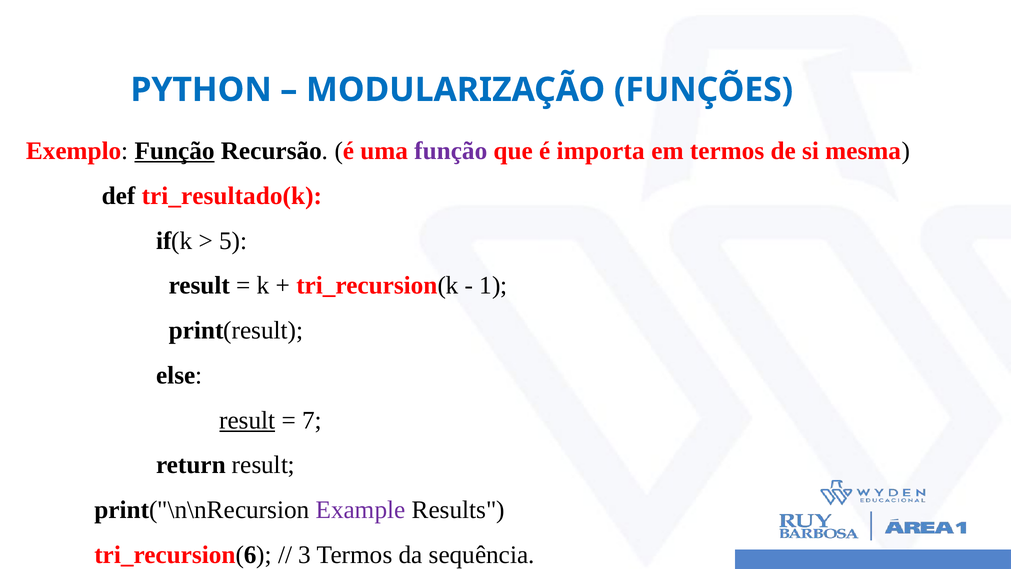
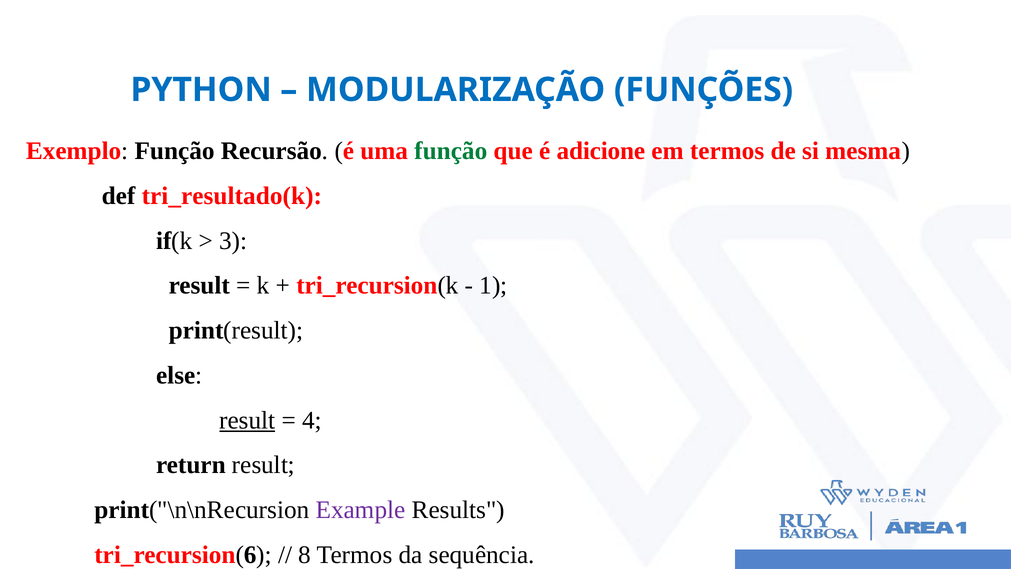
Função at (175, 151) underline: present -> none
função at (451, 151) colour: purple -> green
importa: importa -> adicione
5: 5 -> 3
7: 7 -> 4
3: 3 -> 8
